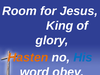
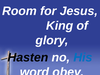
Hasten colour: orange -> black
